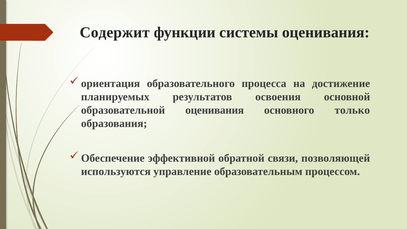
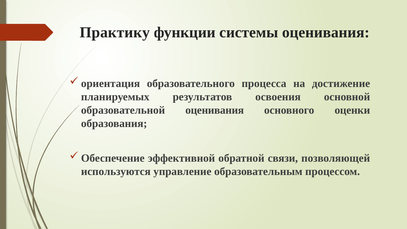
Содержит: Содержит -> Практику
только: только -> оценки
